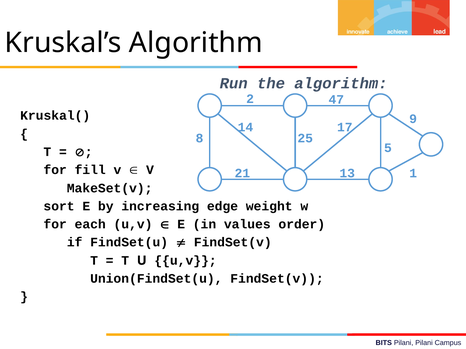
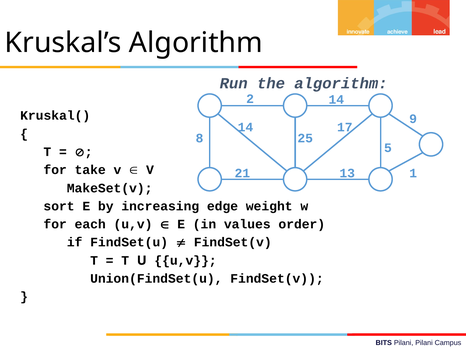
2 47: 47 -> 14
fill: fill -> take
